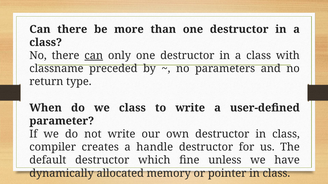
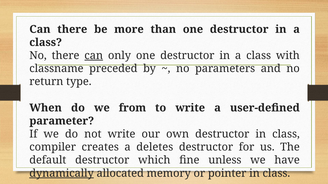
we class: class -> from
handle: handle -> deletes
dynamically underline: none -> present
